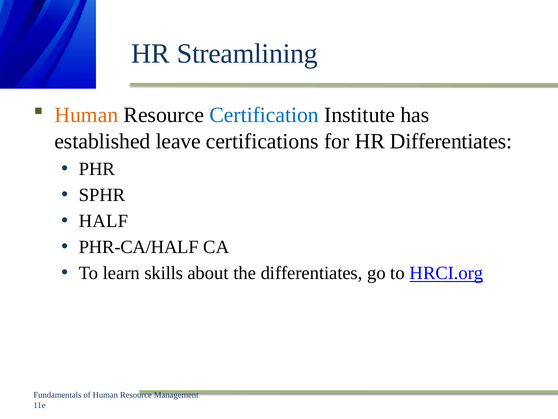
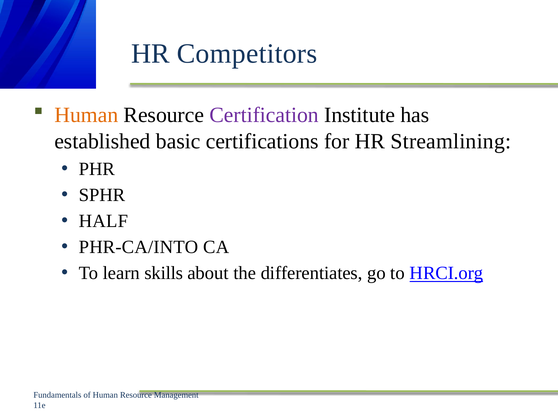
Streamlining: Streamlining -> Competitors
Certification colour: blue -> purple
leave: leave -> basic
HR Differentiates: Differentiates -> Streamlining
PHR-CA/HALF: PHR-CA/HALF -> PHR-CA/INTO
